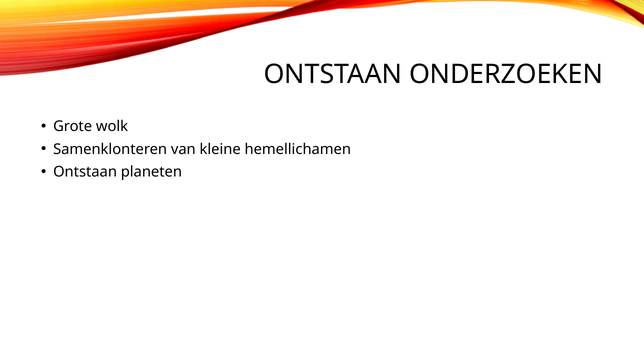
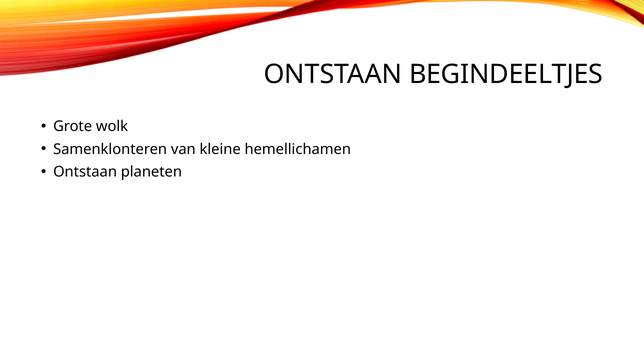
ONDERZOEKEN: ONDERZOEKEN -> BEGINDEELTJES
